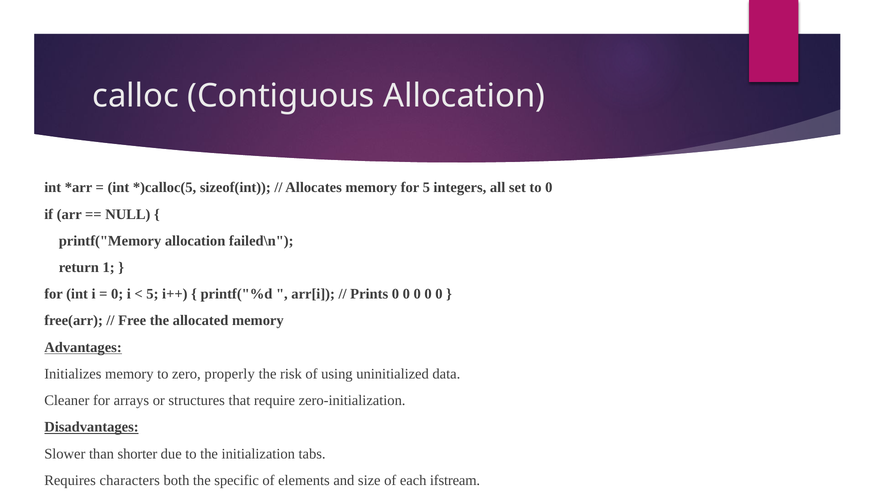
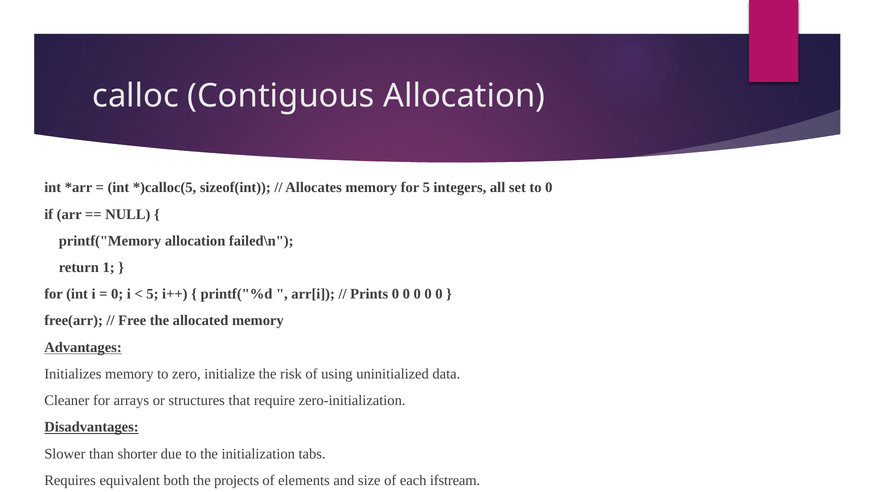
properly: properly -> initialize
characters: characters -> equivalent
specific: specific -> projects
